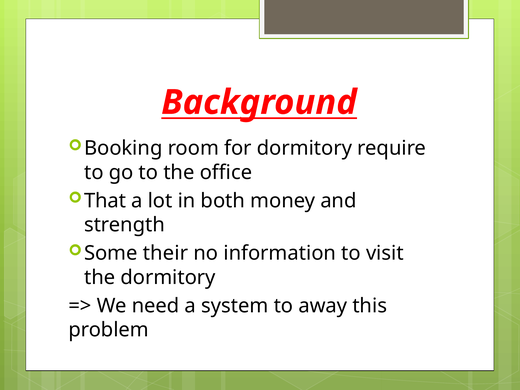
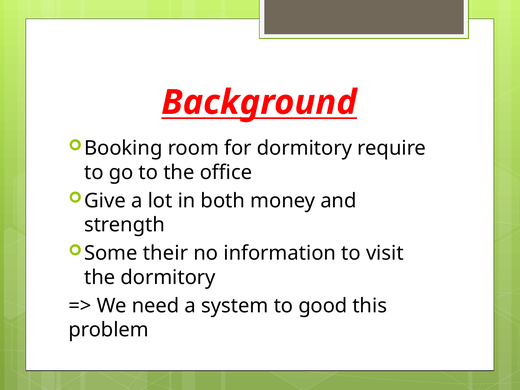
That: That -> Give
away: away -> good
